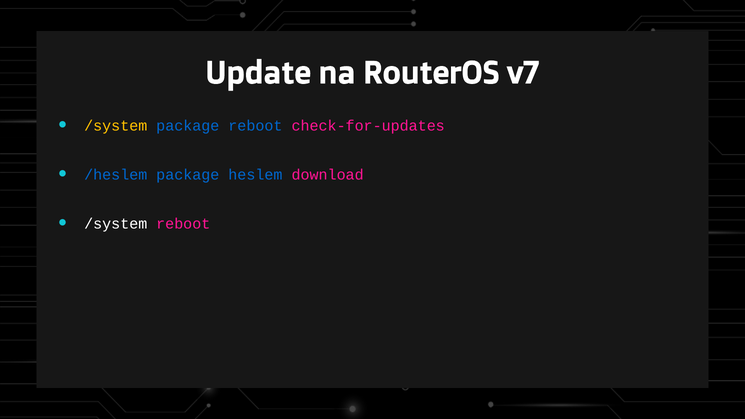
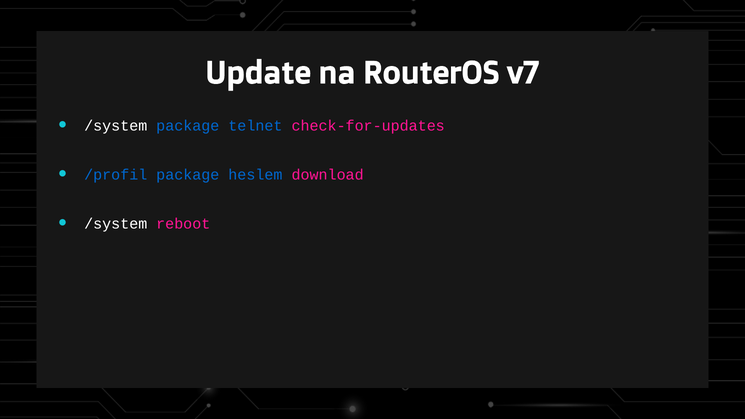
/system at (116, 126) colour: yellow -> white
package reboot: reboot -> telnet
/heslem: /heslem -> /profil
